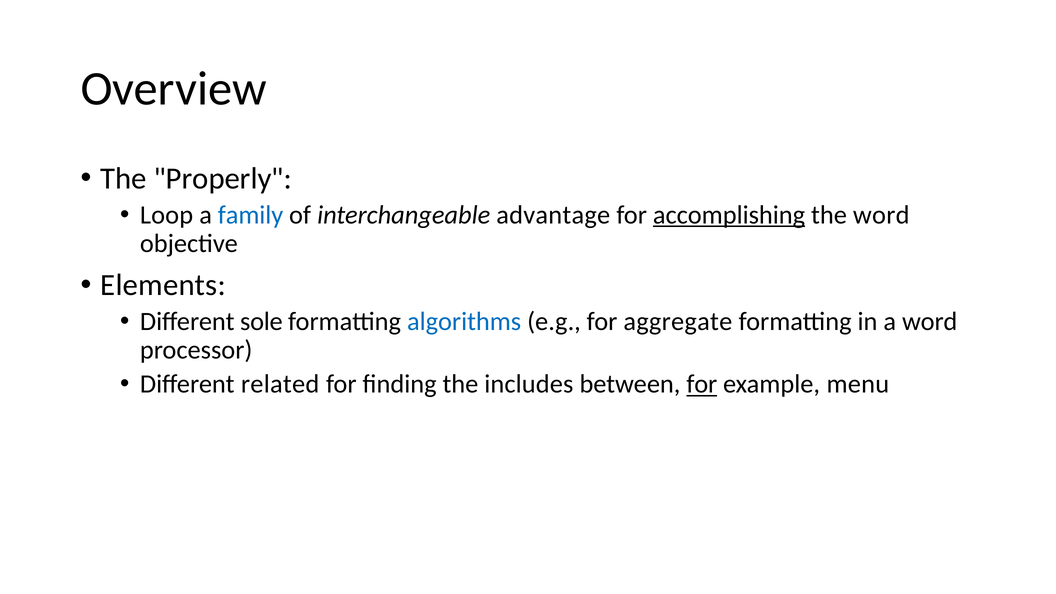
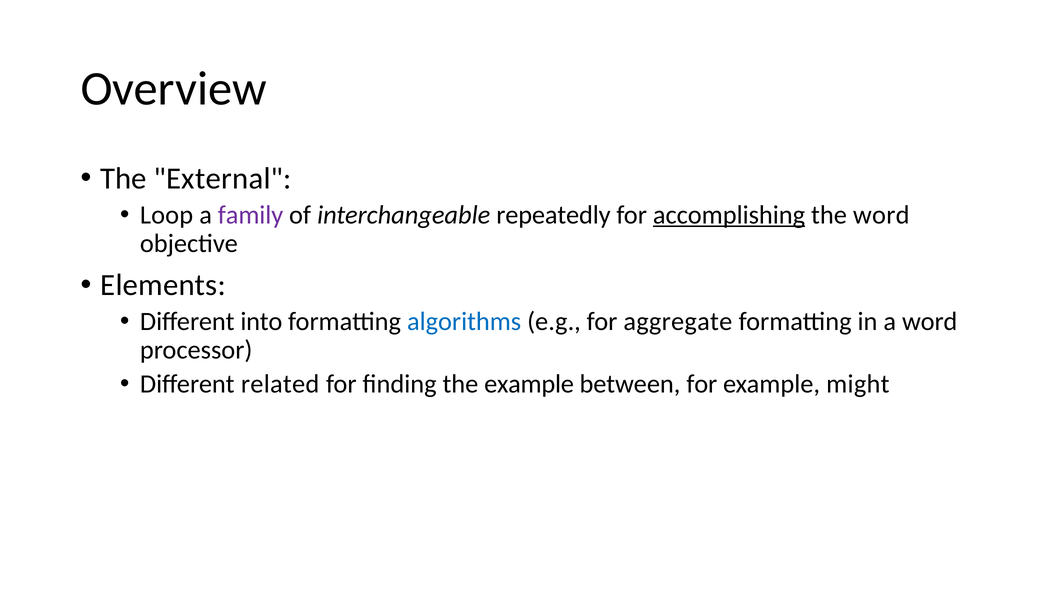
Properly: Properly -> External
family colour: blue -> purple
advantage: advantage -> repeatedly
sole: sole -> into
the includes: includes -> example
for at (702, 384) underline: present -> none
menu: menu -> might
